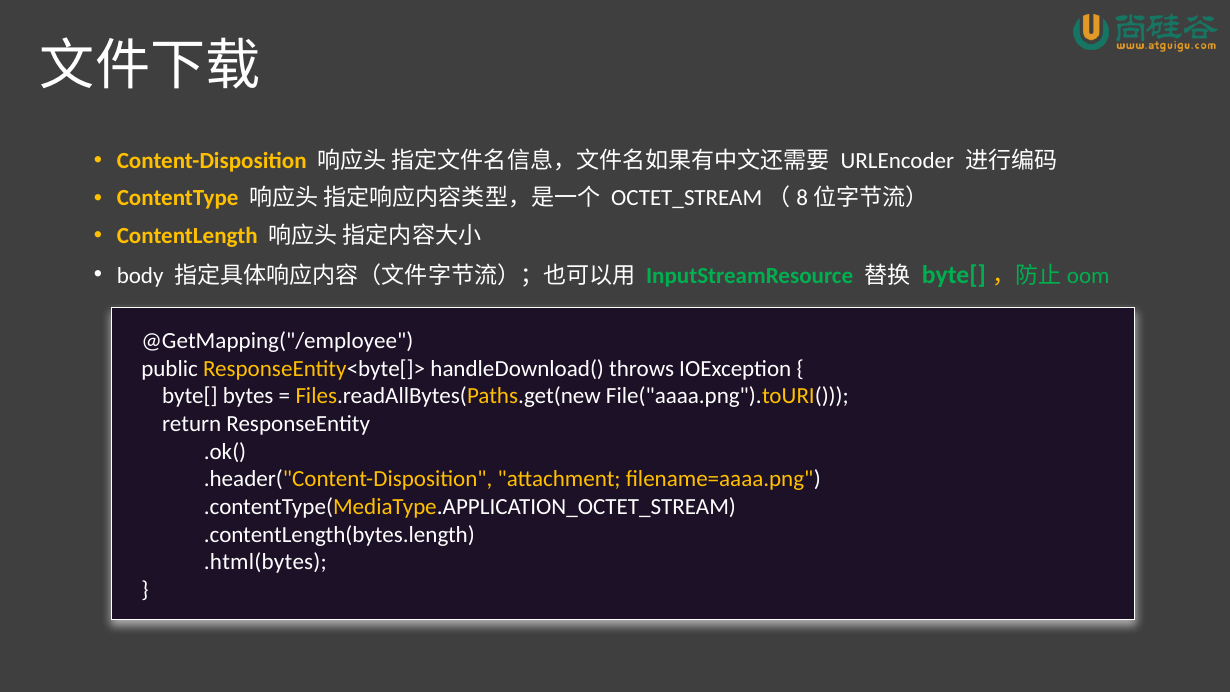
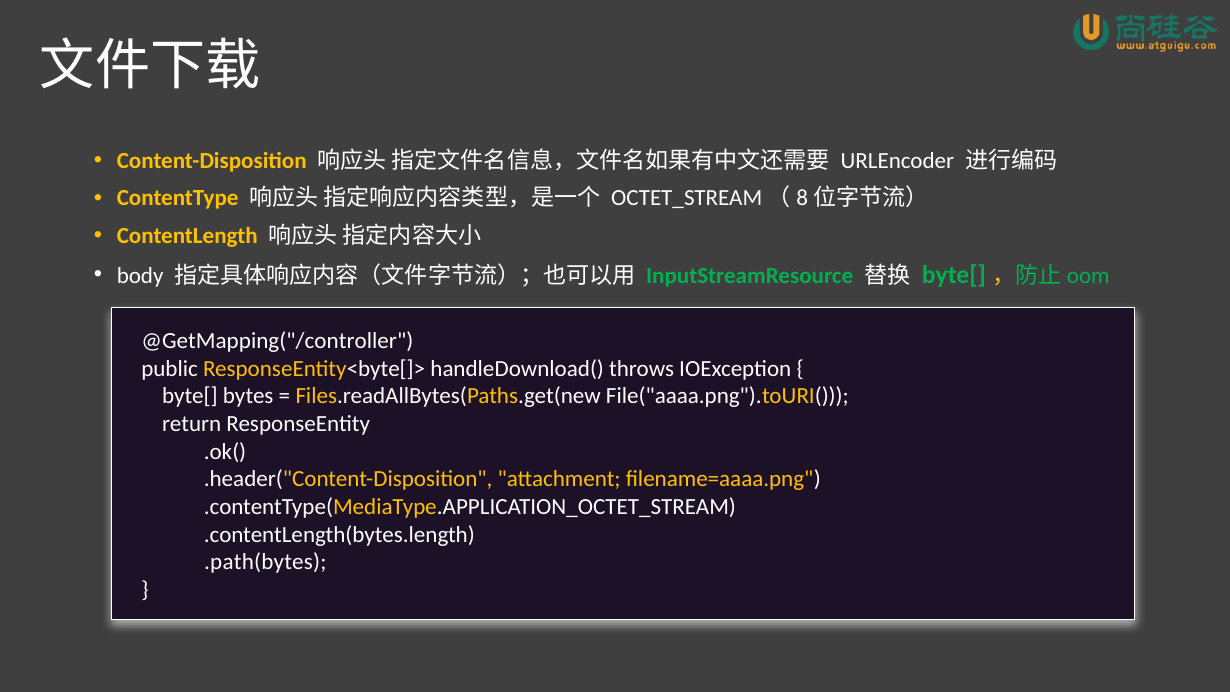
@GetMapping("/employee: @GetMapping("/employee -> @GetMapping("/controller
.html(bytes: .html(bytes -> .path(bytes
